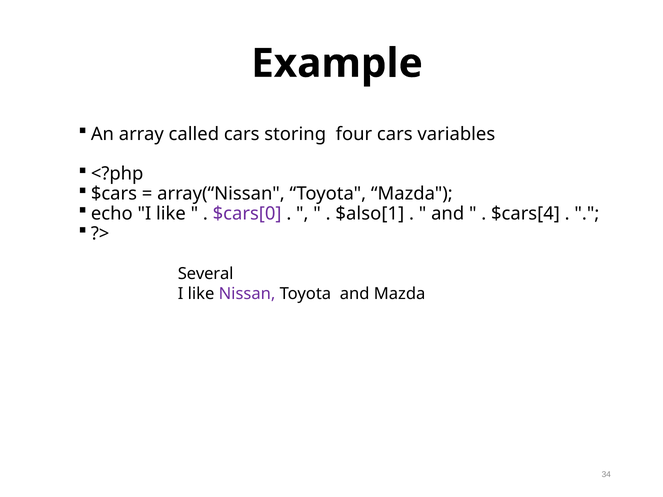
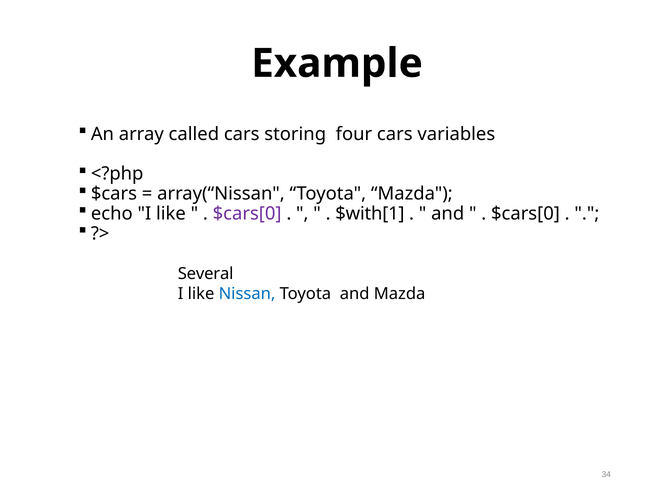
$also[1: $also[1 -> $with[1
$cars[4 at (525, 214): $cars[4 -> $cars[0
Nissan colour: purple -> blue
